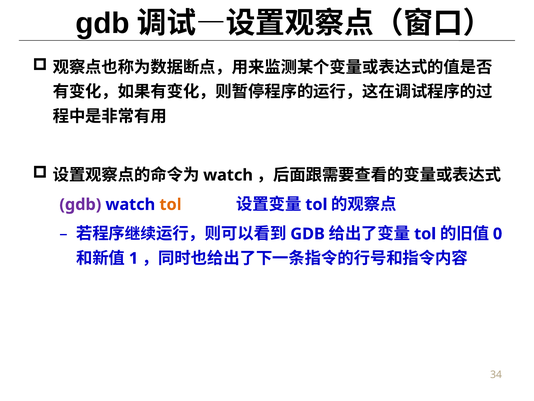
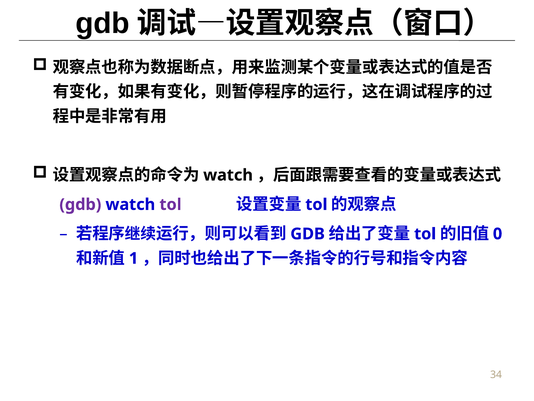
tol at (171, 204) colour: orange -> purple
